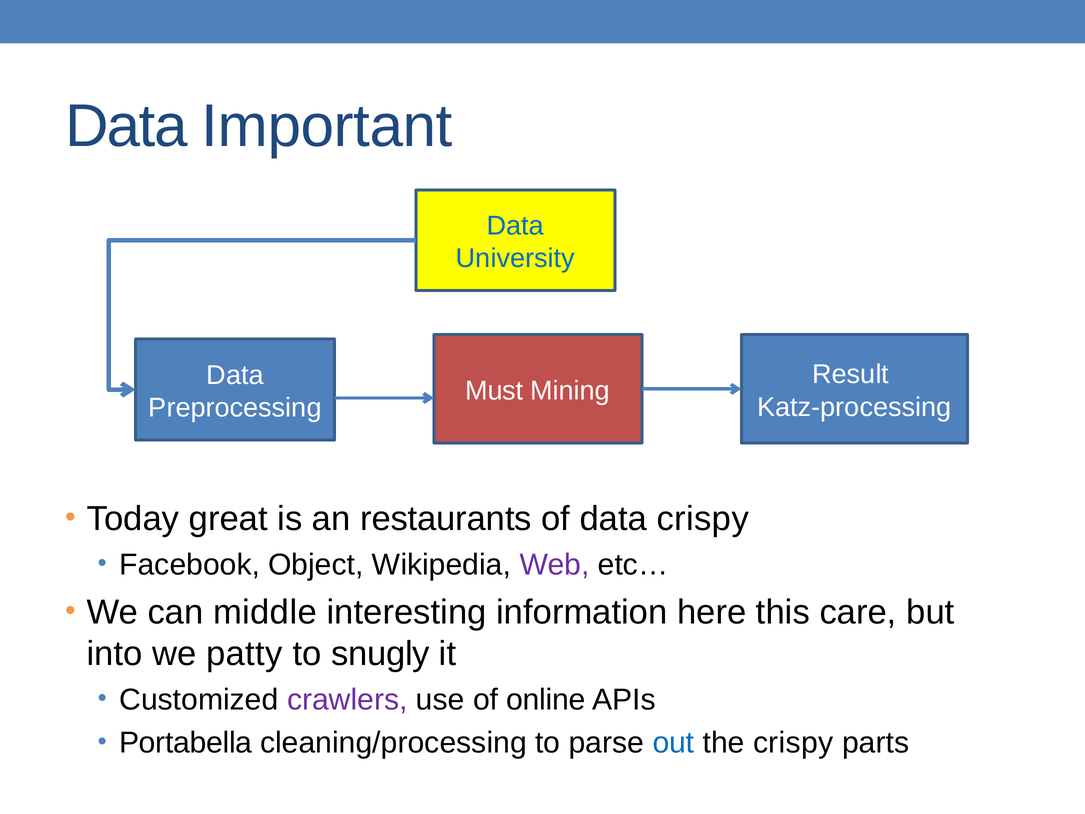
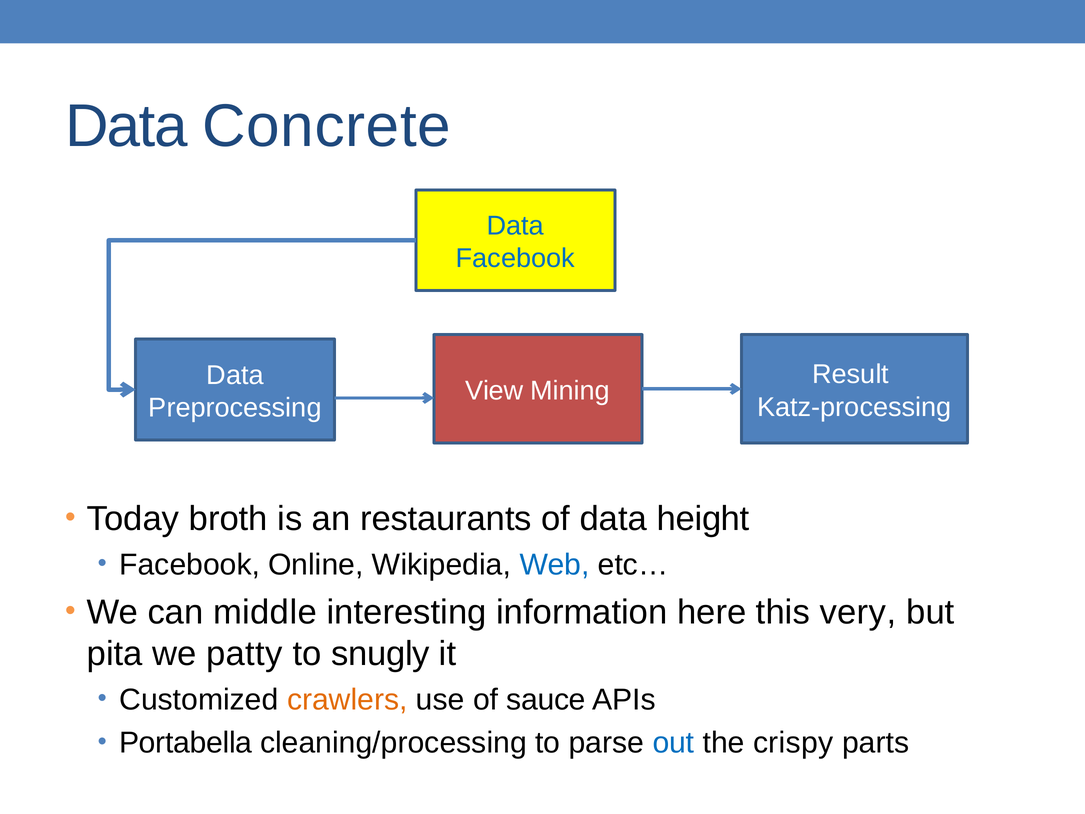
Important: Important -> Concrete
University at (515, 258): University -> Facebook
Must: Must -> View
great: great -> broth
data crispy: crispy -> height
Object: Object -> Online
Web colour: purple -> blue
care: care -> very
into: into -> pita
crawlers colour: purple -> orange
online: online -> sauce
